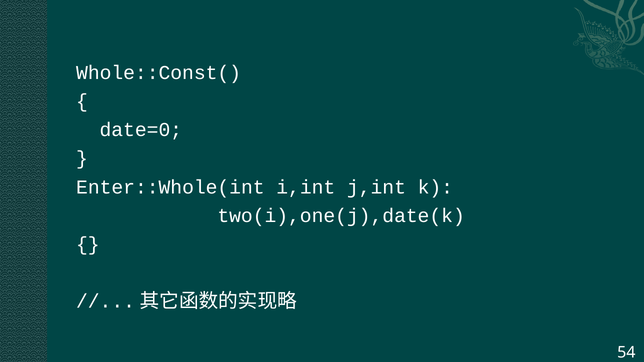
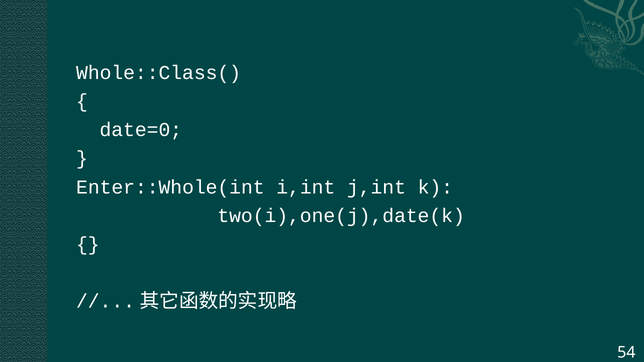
Whole::Const(: Whole::Const( -> Whole::Class(
